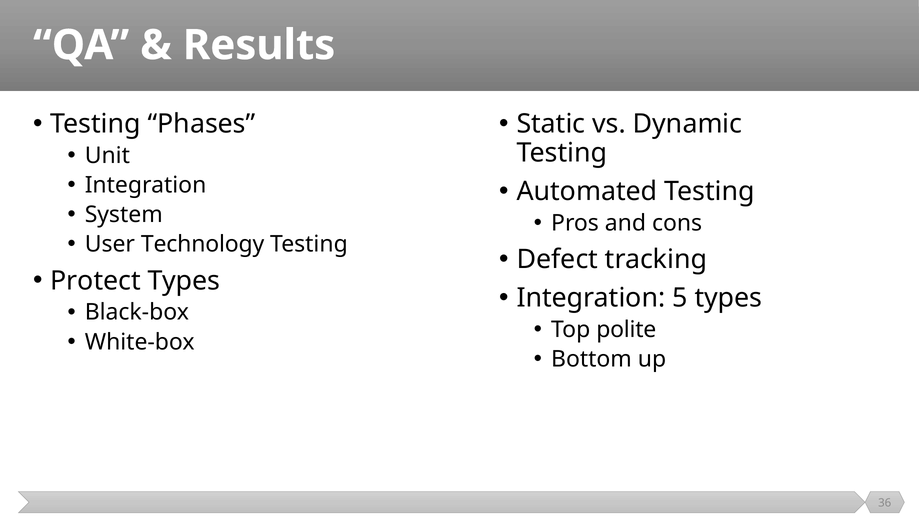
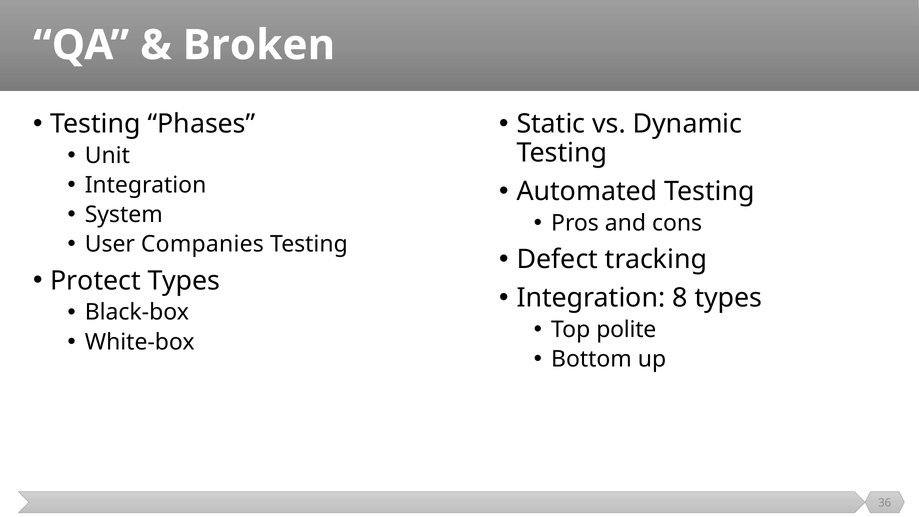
Results: Results -> Broken
Technology: Technology -> Companies
5: 5 -> 8
